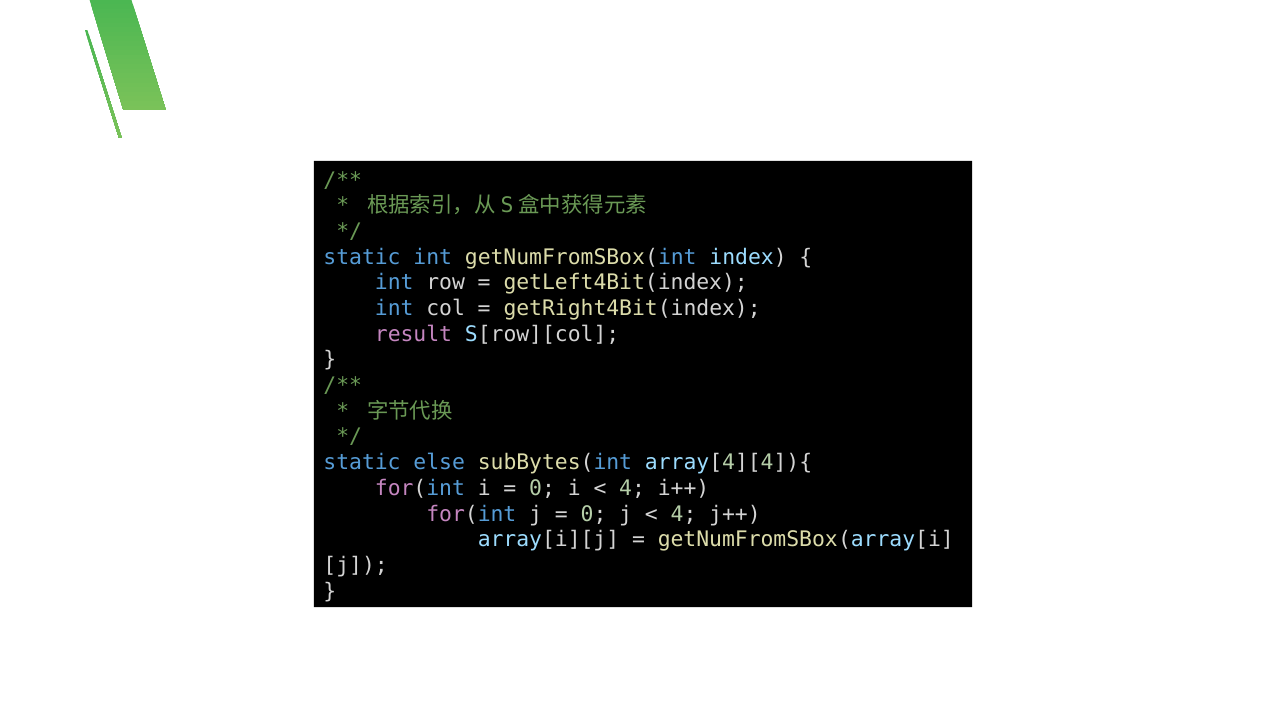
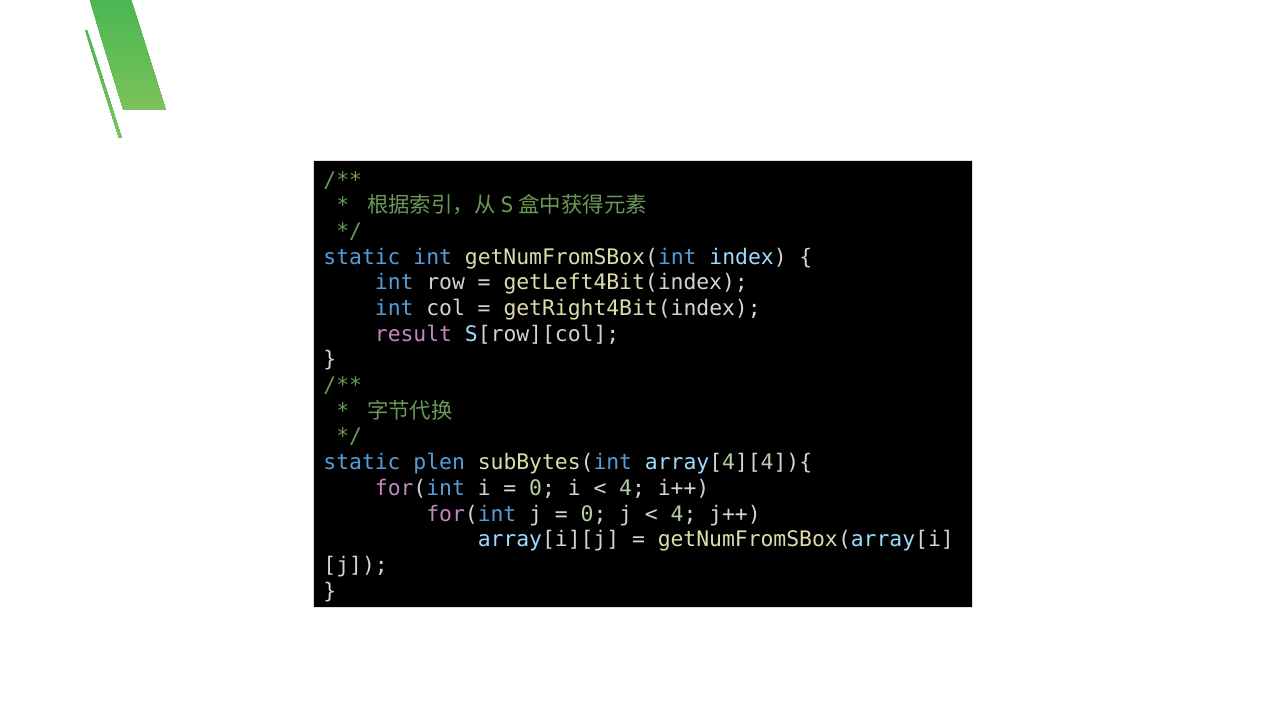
else: else -> plen
